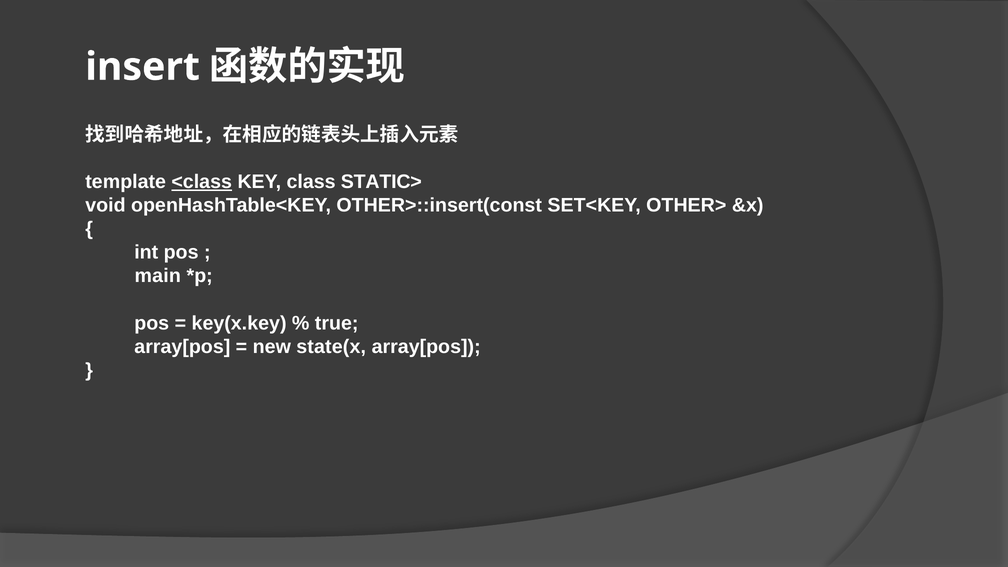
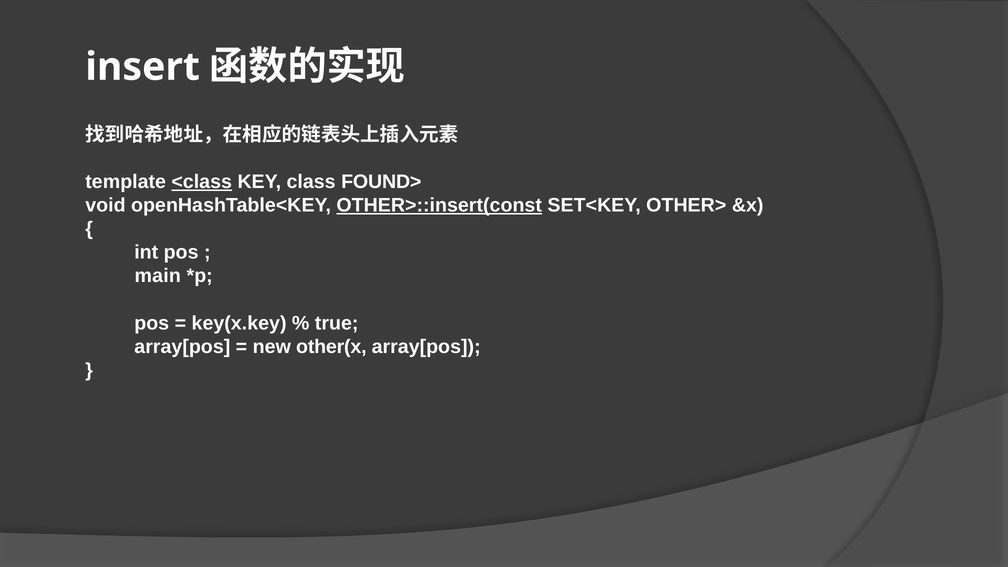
STATIC>: STATIC> -> FOUND>
OTHER>::insert(const underline: none -> present
state(x: state(x -> other(x
